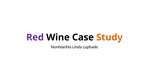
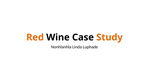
Red colour: purple -> orange
